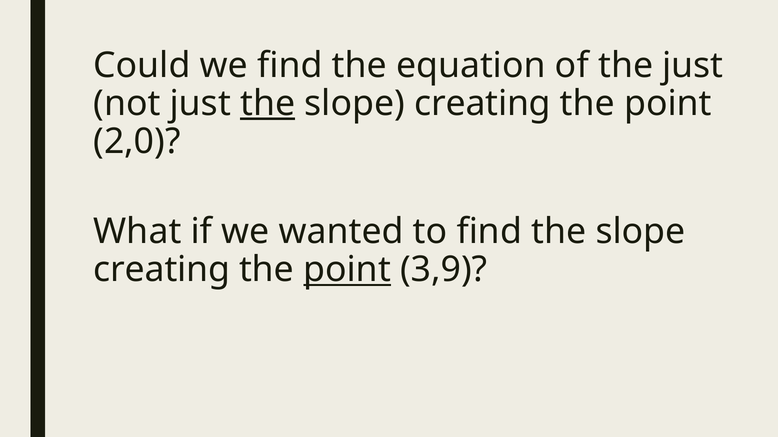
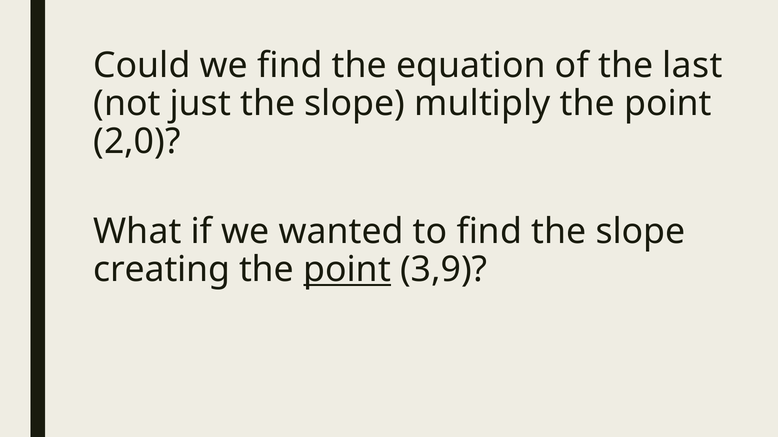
the just: just -> last
the at (268, 104) underline: present -> none
creating at (483, 104): creating -> multiply
